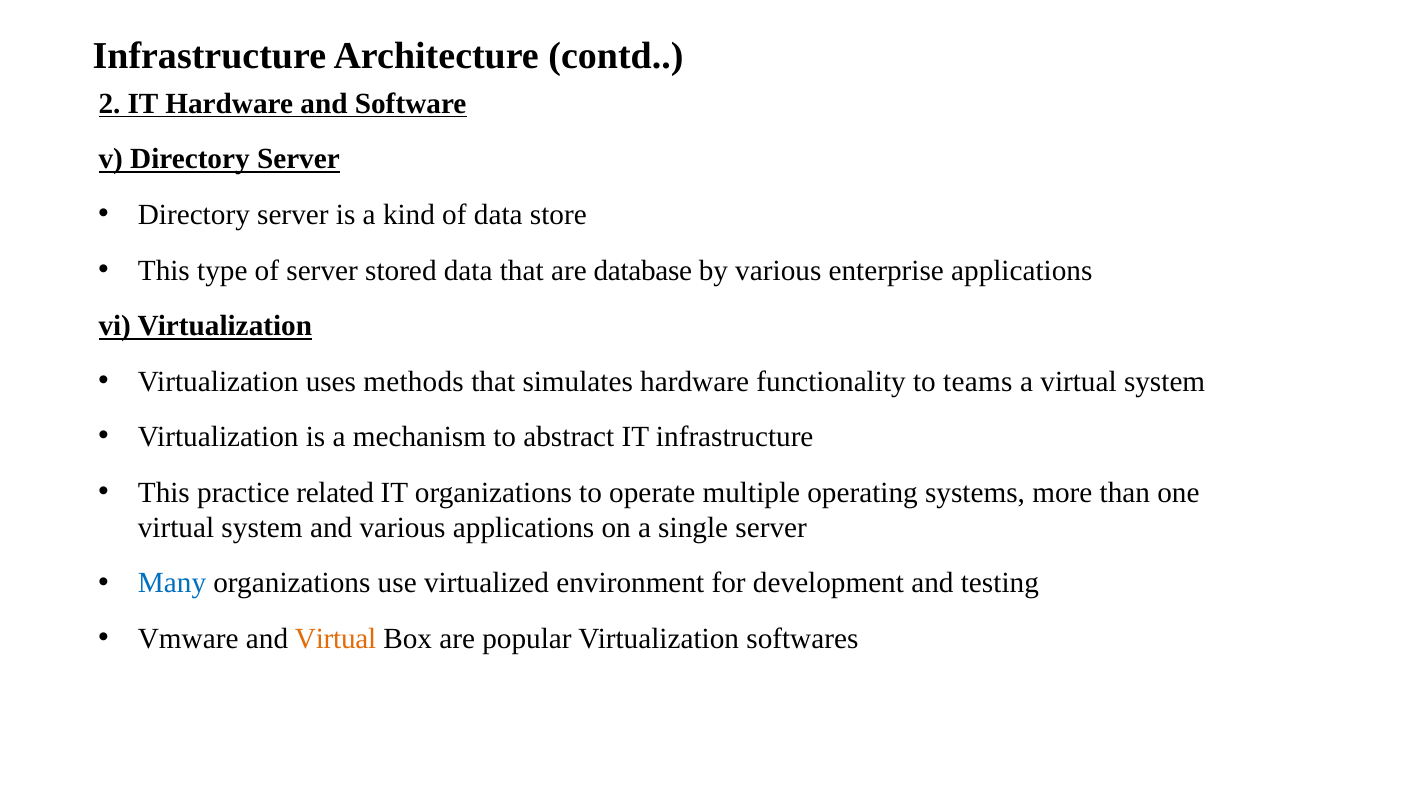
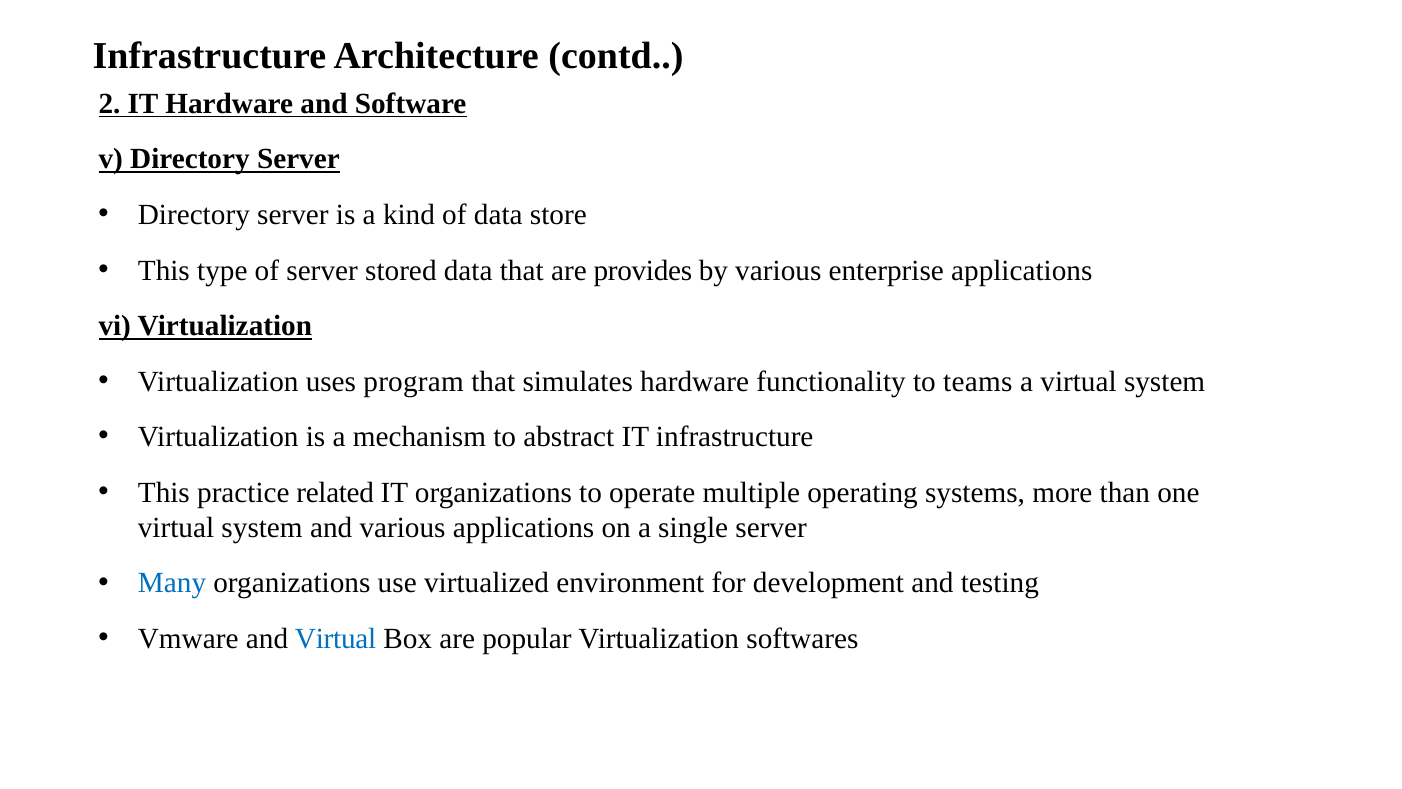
database: database -> provides
methods: methods -> program
Virtual at (336, 638) colour: orange -> blue
